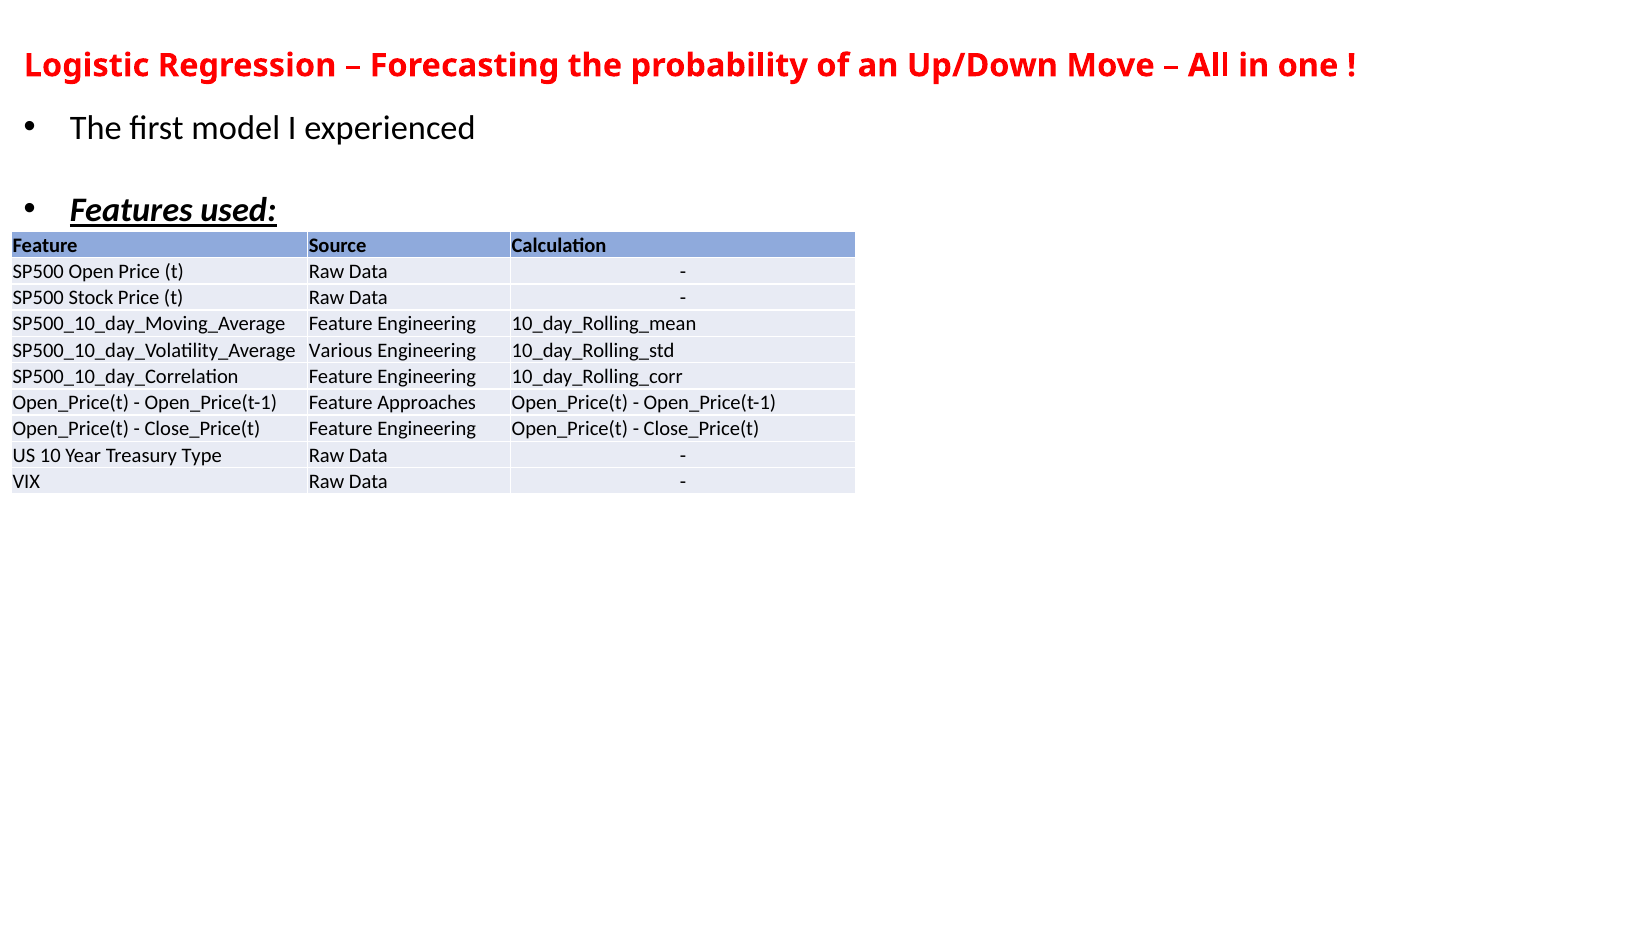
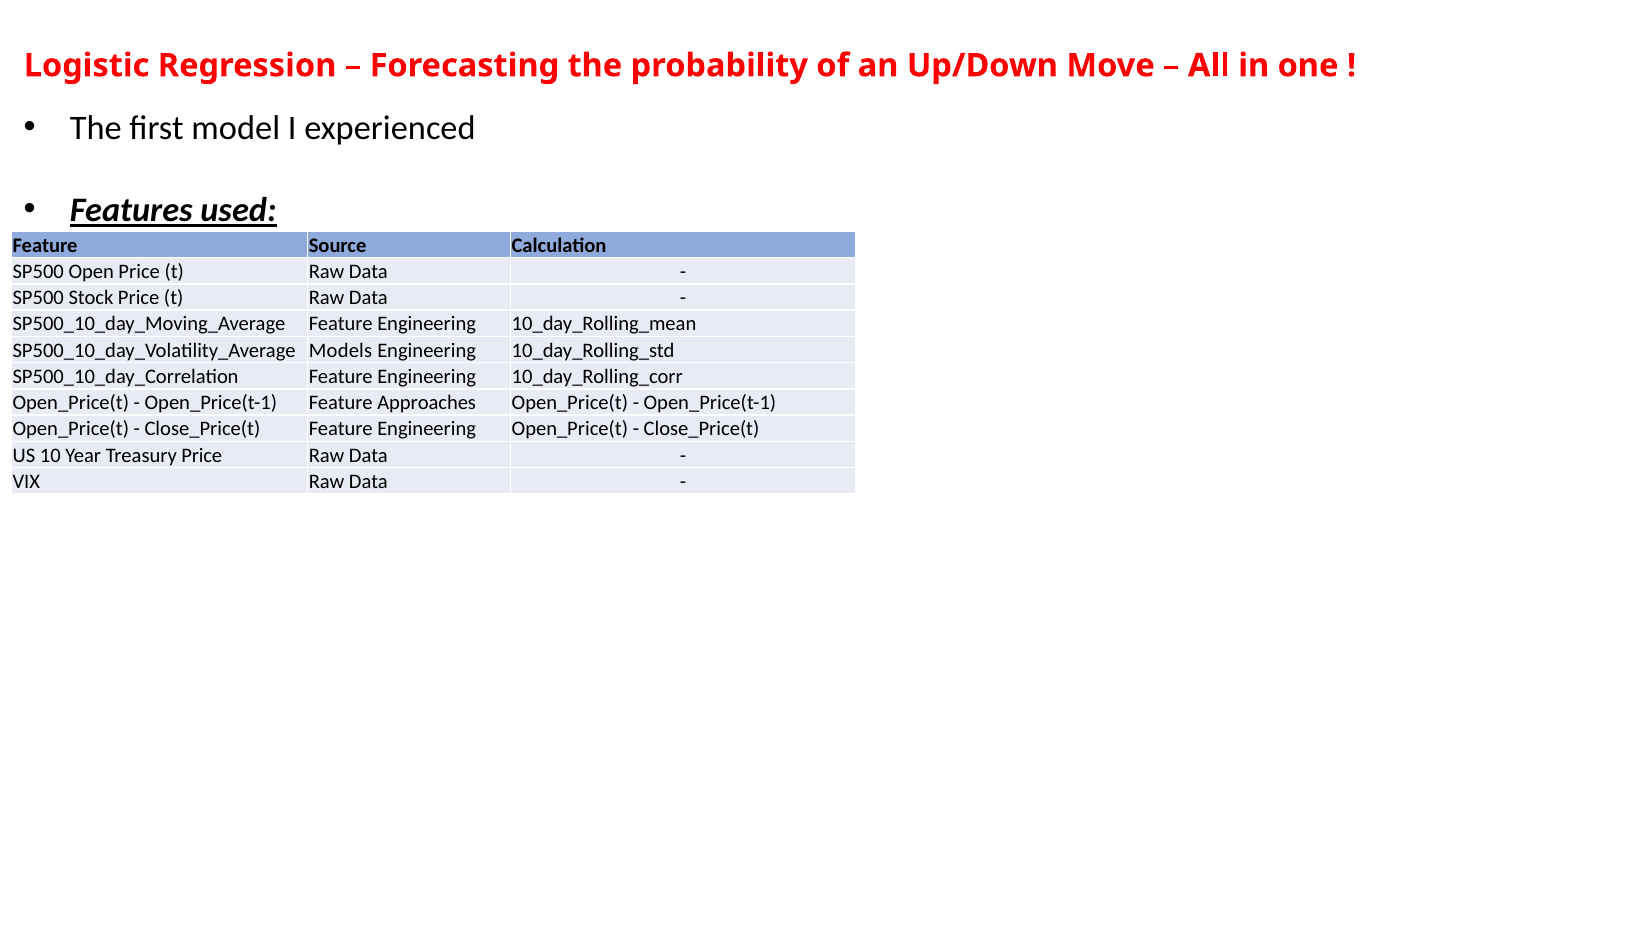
Various: Various -> Models
Treasury Type: Type -> Price
